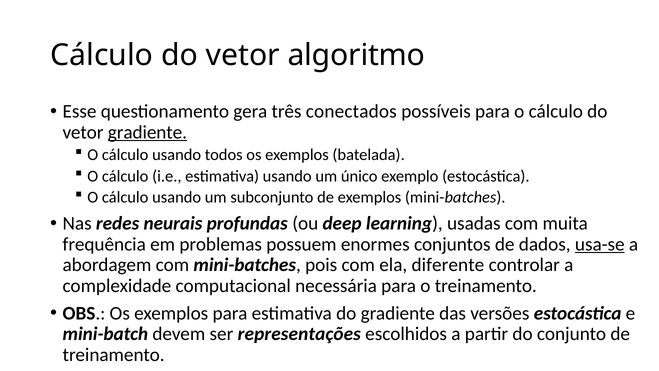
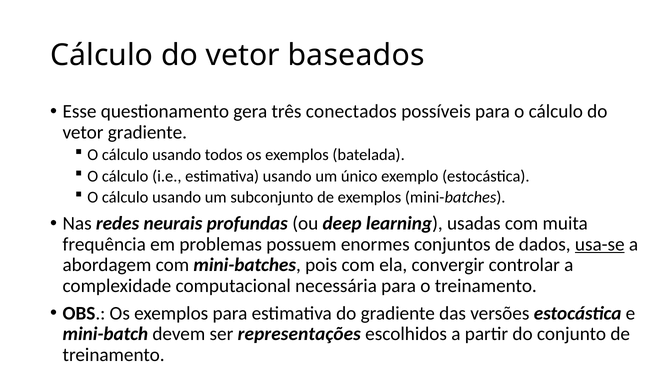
algoritmo: algoritmo -> baseados
gradiente at (147, 132) underline: present -> none
diferente: diferente -> convergir
